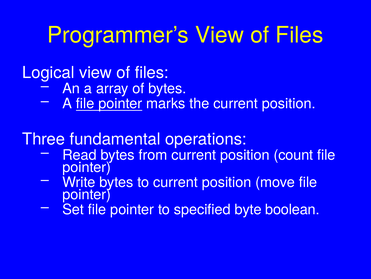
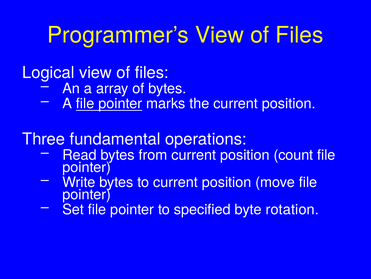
boolean: boolean -> rotation
